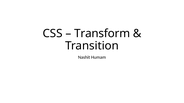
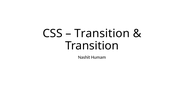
Transform at (102, 34): Transform -> Transition
